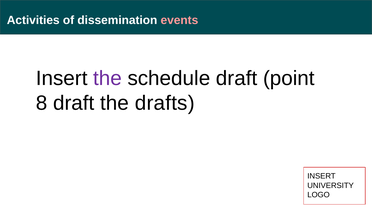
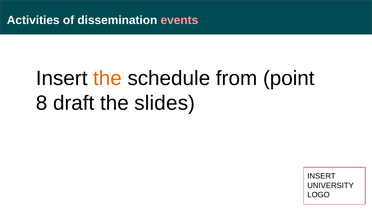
the at (108, 78) colour: purple -> orange
schedule draft: draft -> from
drafts: drafts -> slides
